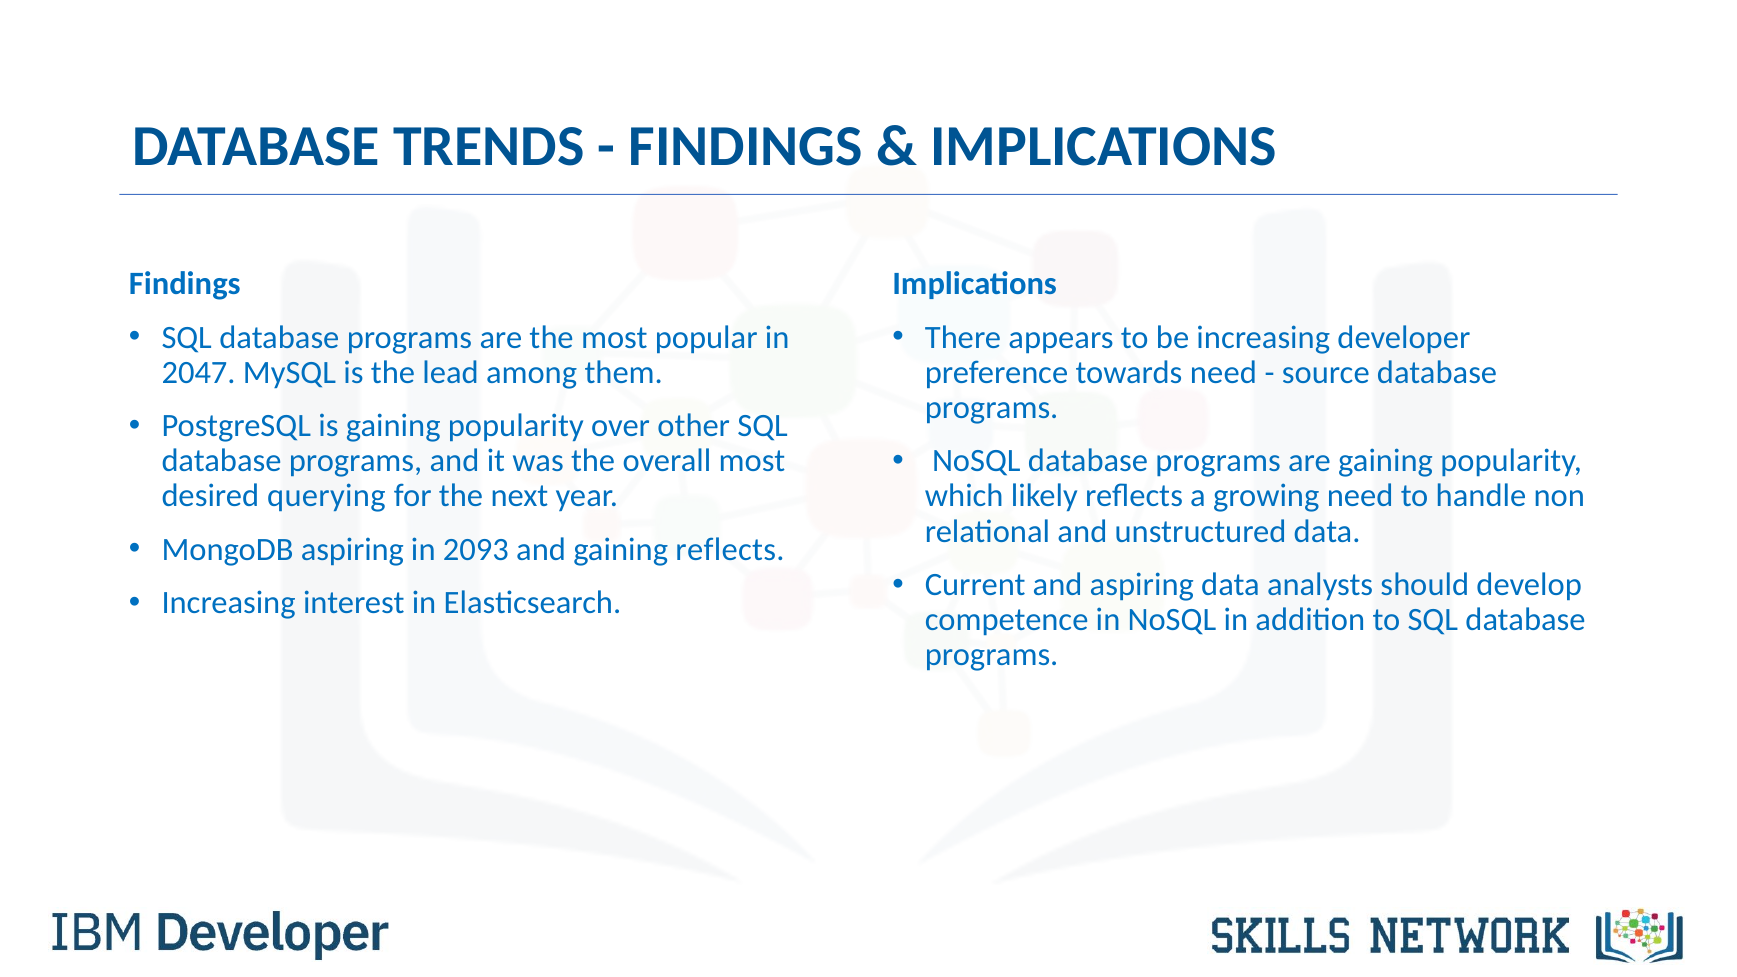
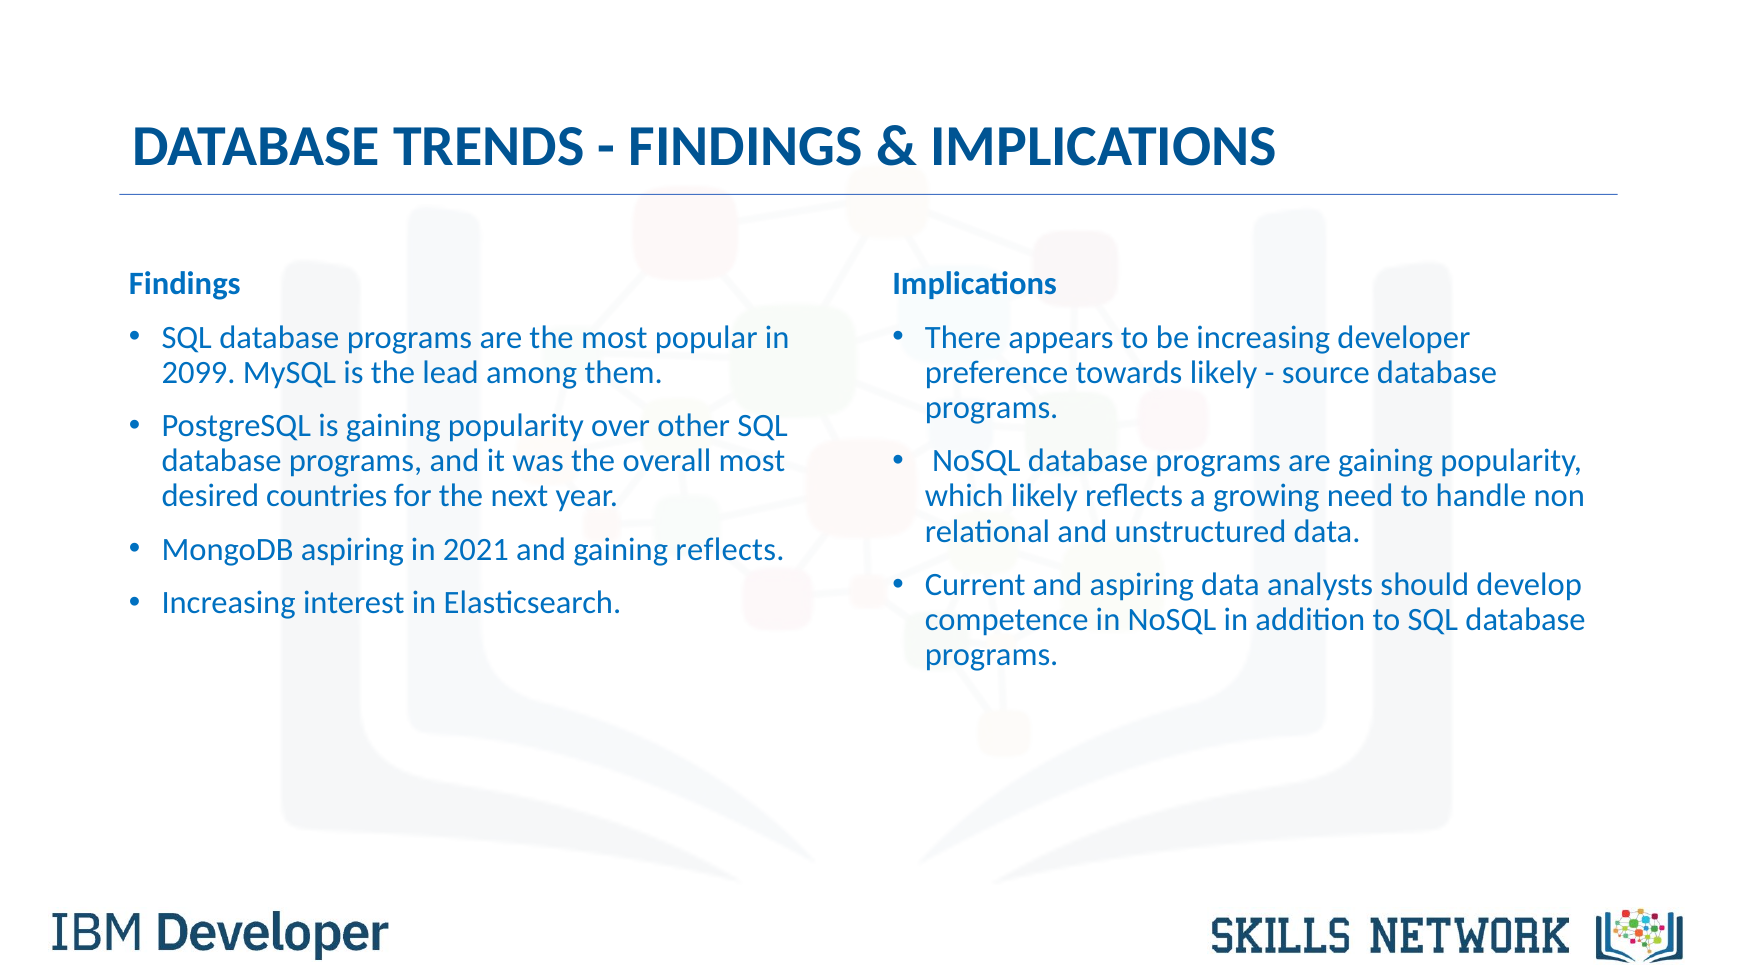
2047: 2047 -> 2099
towards need: need -> likely
querying: querying -> countries
2093: 2093 -> 2021
